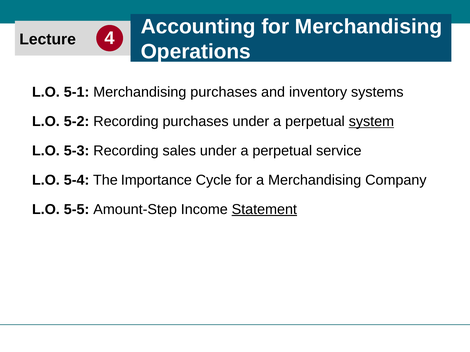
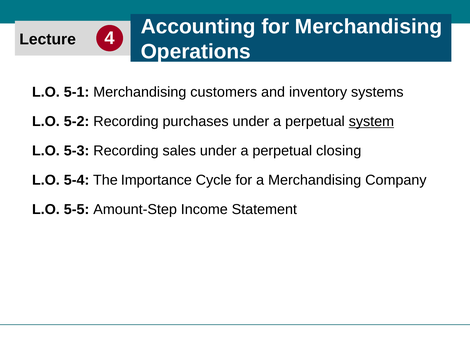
Merchandising purchases: purchases -> customers
service: service -> closing
Statement underline: present -> none
